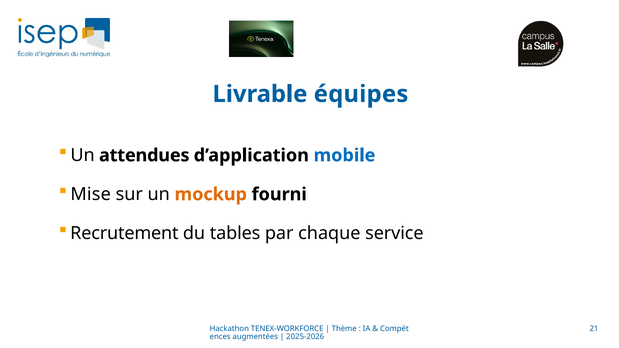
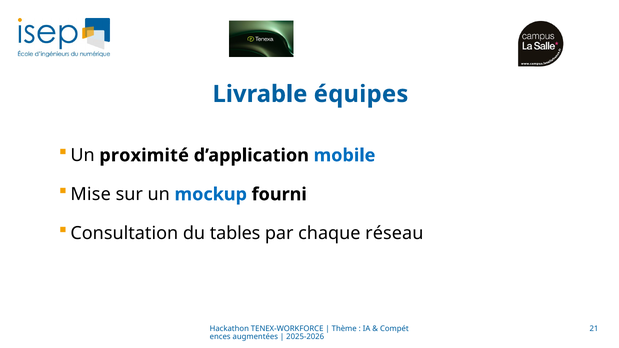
attendues: attendues -> proximité
mockup colour: orange -> blue
Recrutement: Recrutement -> Consultation
service: service -> réseau
